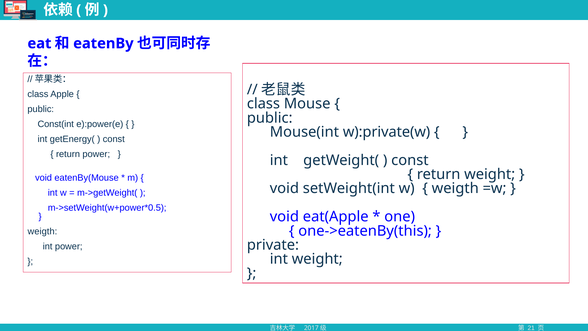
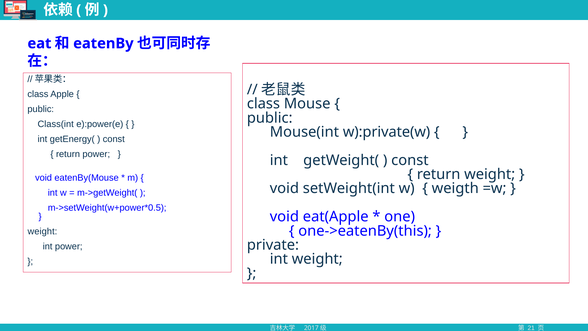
Const(int: Const(int -> Class(int
weigth at (42, 231): weigth -> weight
